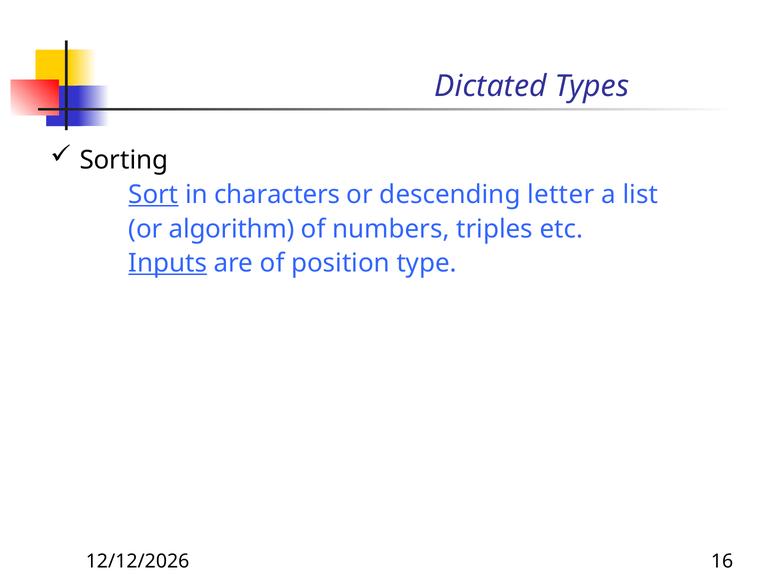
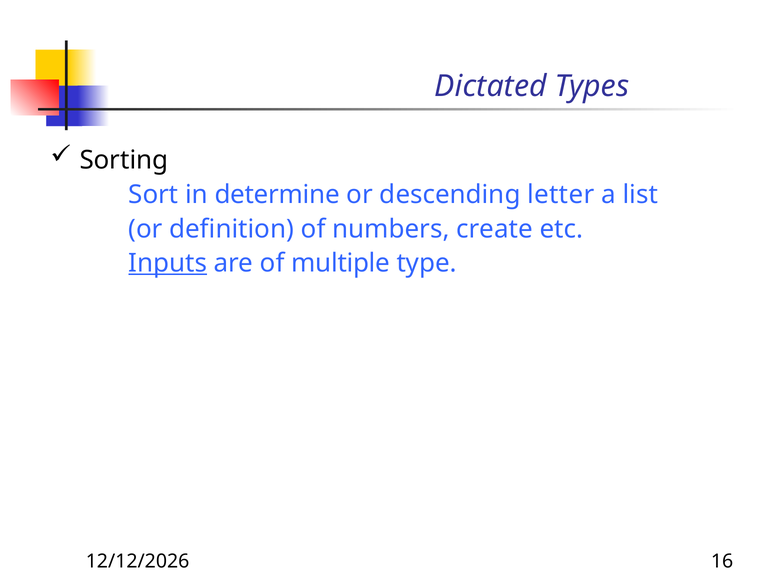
Sort underline: present -> none
characters: characters -> determine
algorithm: algorithm -> definition
triples: triples -> create
position: position -> multiple
